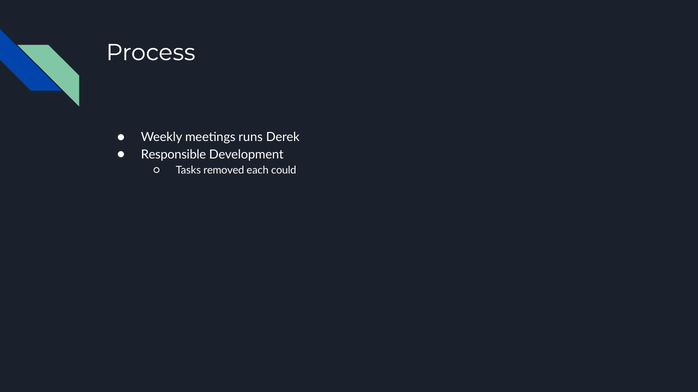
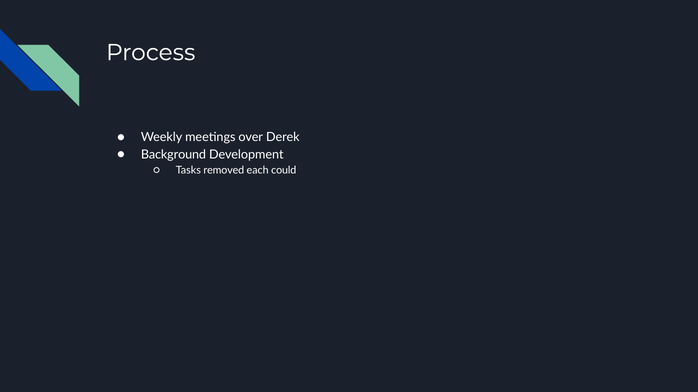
runs: runs -> over
Responsible: Responsible -> Background
